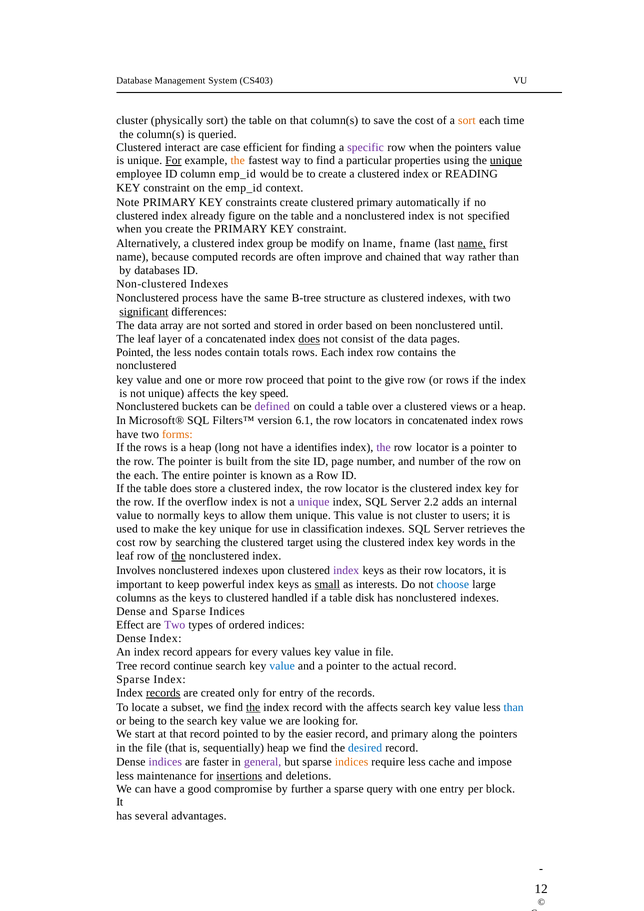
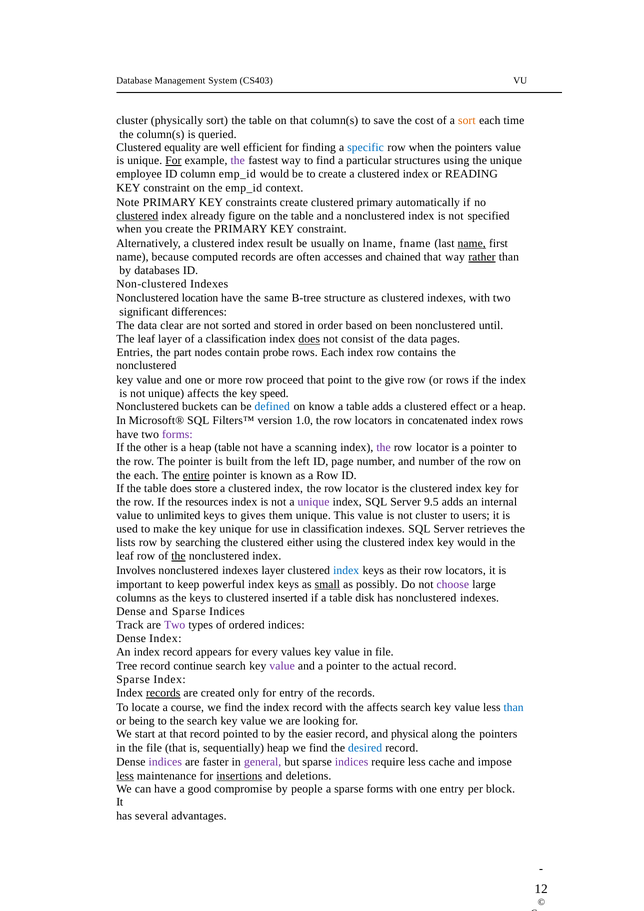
interact: interact -> equality
case: case -> well
specific colour: purple -> blue
the at (238, 161) colour: orange -> purple
properties: properties -> structures
unique at (506, 161) underline: present -> none
clustered at (137, 216) underline: none -> present
group: group -> result
modify: modify -> usually
improve: improve -> accesses
rather underline: none -> present
process: process -> location
significant underline: present -> none
array: array -> clear
a concatenated: concatenated -> classification
Pointed at (135, 352): Pointed -> Entries
the less: less -> part
totals: totals -> probe
defined colour: purple -> blue
could: could -> know
table over: over -> adds
views: views -> effect
6.1: 6.1 -> 1.0
forms at (177, 435) colour: orange -> purple
the rows: rows -> other
heap long: long -> table
identifies: identifies -> scanning
site: site -> left
entire underline: none -> present
overflow: overflow -> resources
2.2: 2.2 -> 9.5
normally: normally -> unlimited
allow: allow -> gives
cost at (126, 543): cost -> lists
target: target -> either
key words: words -> would
indexes upon: upon -> layer
index at (346, 571) colour: purple -> blue
interests: interests -> possibly
choose colour: blue -> purple
handled: handled -> inserted
Effect: Effect -> Track
value at (282, 666) colour: blue -> purple
subset: subset -> course
the at (253, 708) underline: present -> none
and primary: primary -> physical
indices at (352, 762) colour: orange -> purple
less at (125, 776) underline: none -> present
further: further -> people
sparse query: query -> forms
